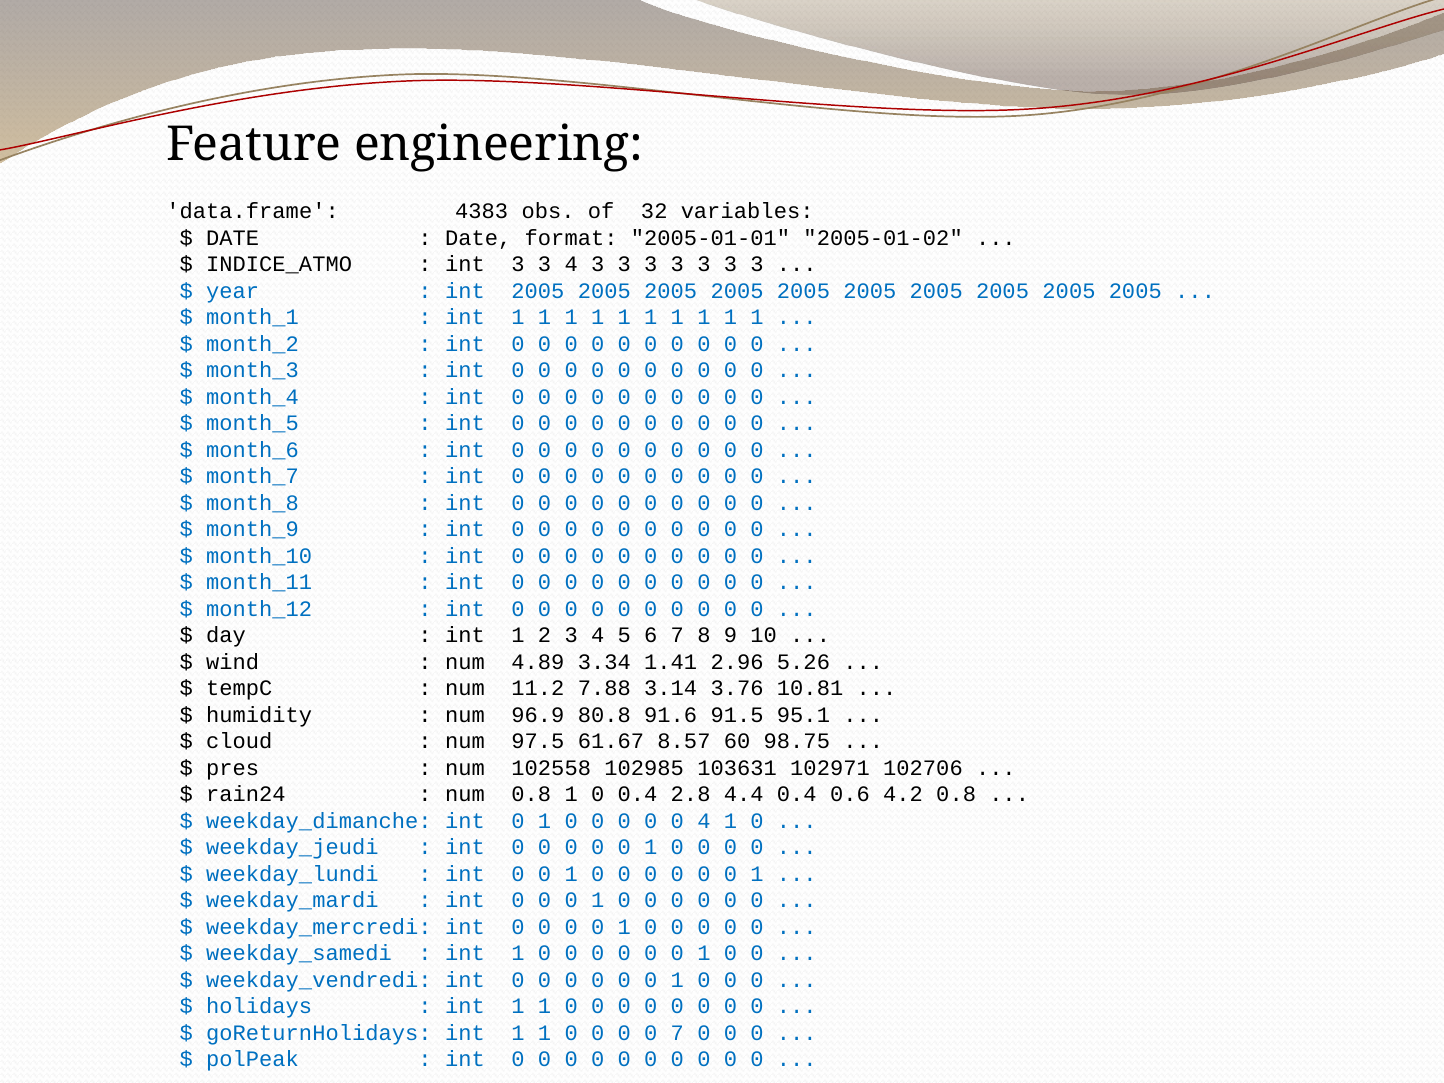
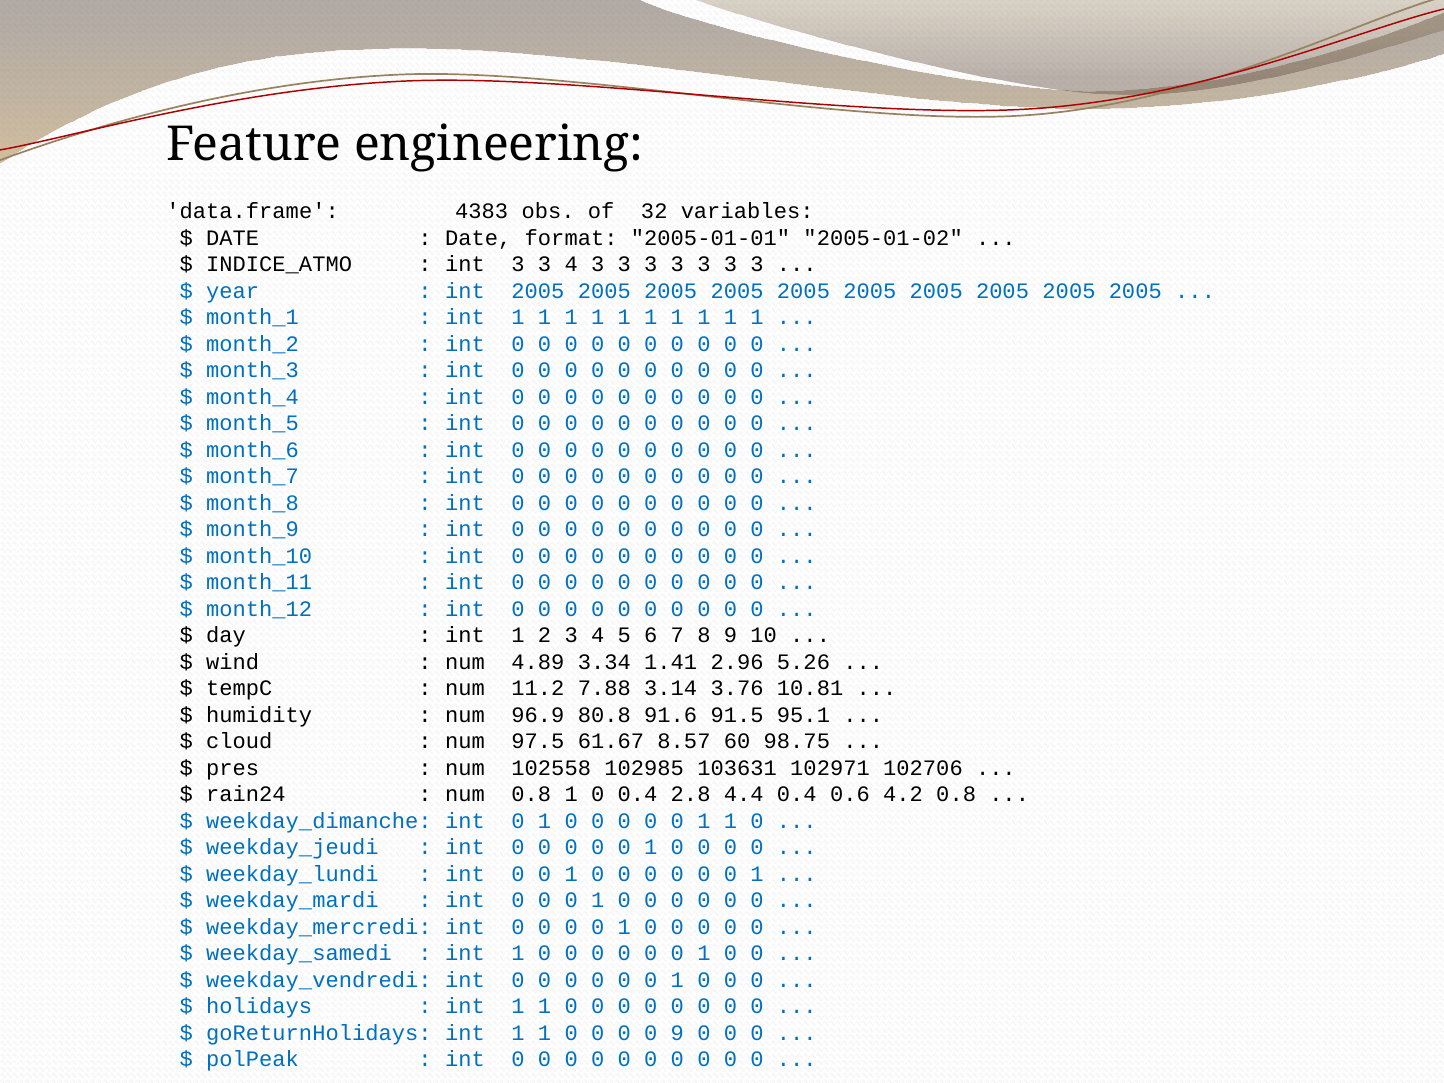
4 at (704, 821): 4 -> 1
0 7: 7 -> 9
